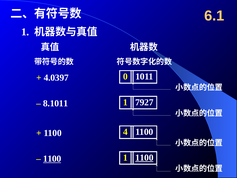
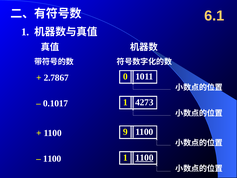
4.0397: 4.0397 -> 2.7867
8.1011: 8.1011 -> 0.1017
7927: 7927 -> 4273
4: 4 -> 9
1100 at (52, 159) underline: present -> none
